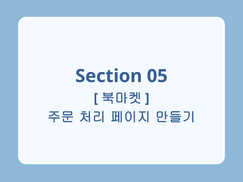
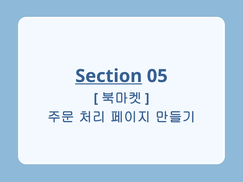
Section underline: none -> present
